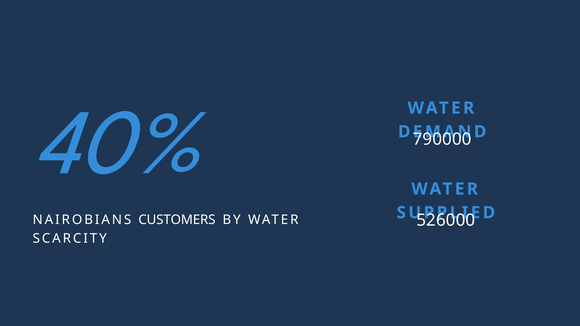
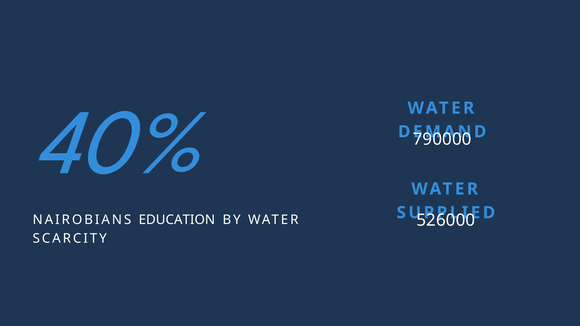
CUSTOMERS: CUSTOMERS -> EDUCATION
